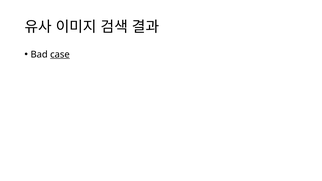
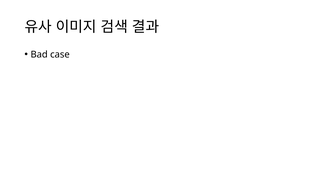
case underline: present -> none
